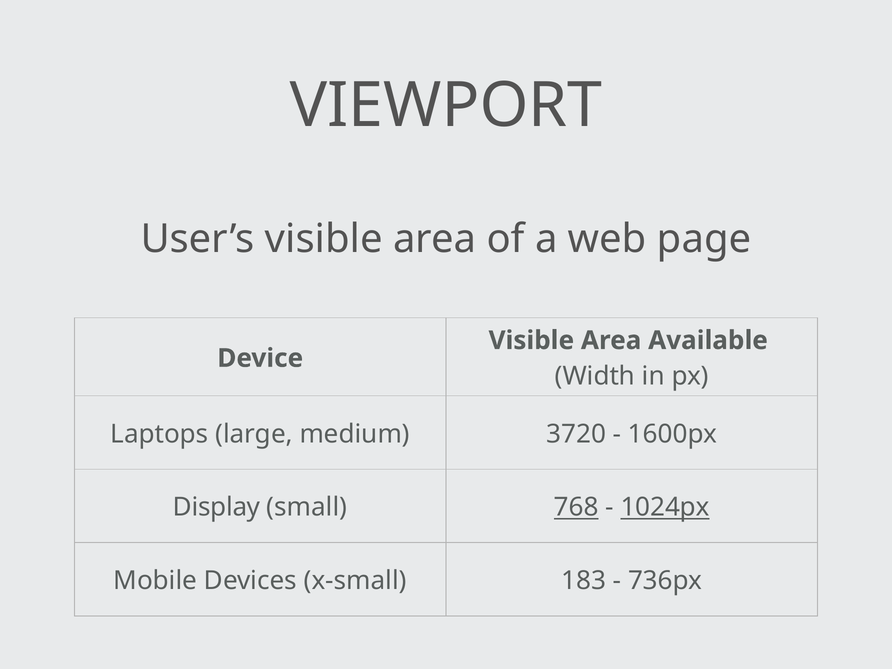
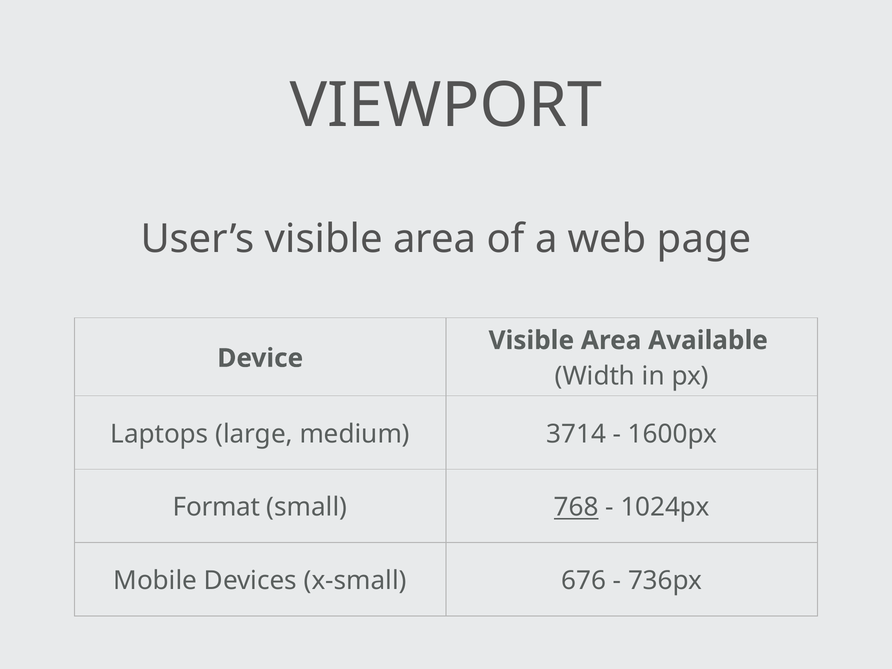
3720: 3720 -> 3714
Display: Display -> Format
1024px underline: present -> none
183: 183 -> 676
